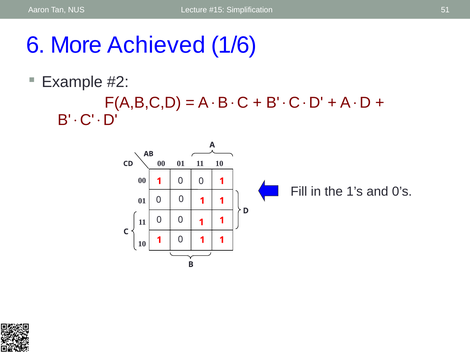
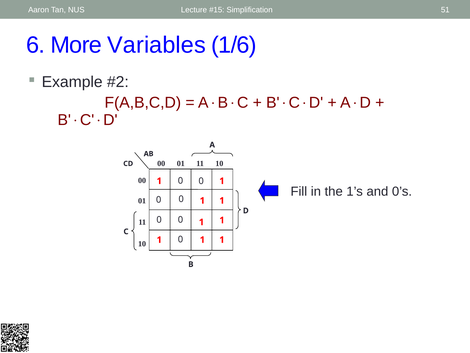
Achieved: Achieved -> Variables
